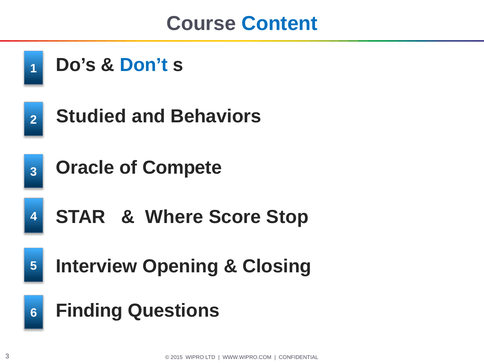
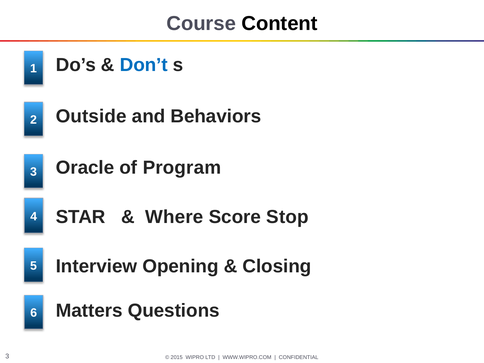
Content colour: blue -> black
Studied: Studied -> Outside
Compete: Compete -> Program
Finding: Finding -> Matters
